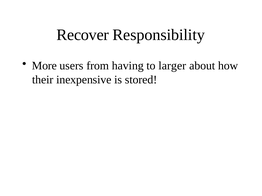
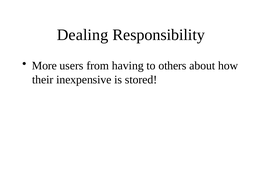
Recover: Recover -> Dealing
larger: larger -> others
